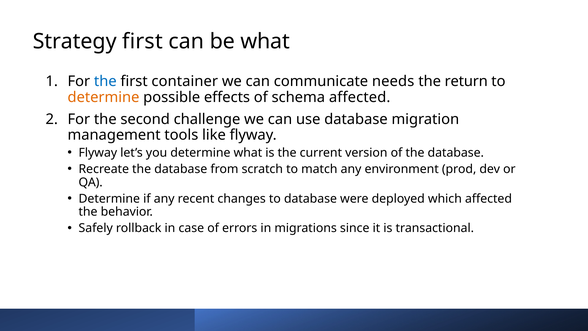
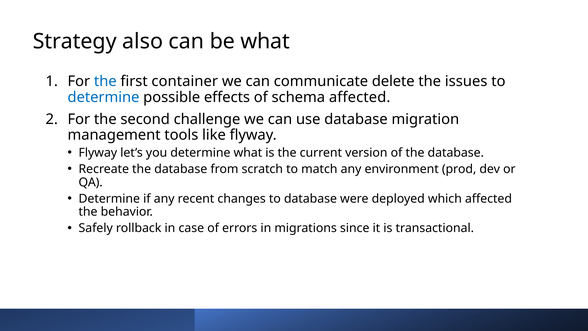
Strategy first: first -> also
needs: needs -> delete
return: return -> issues
determine at (103, 97) colour: orange -> blue
